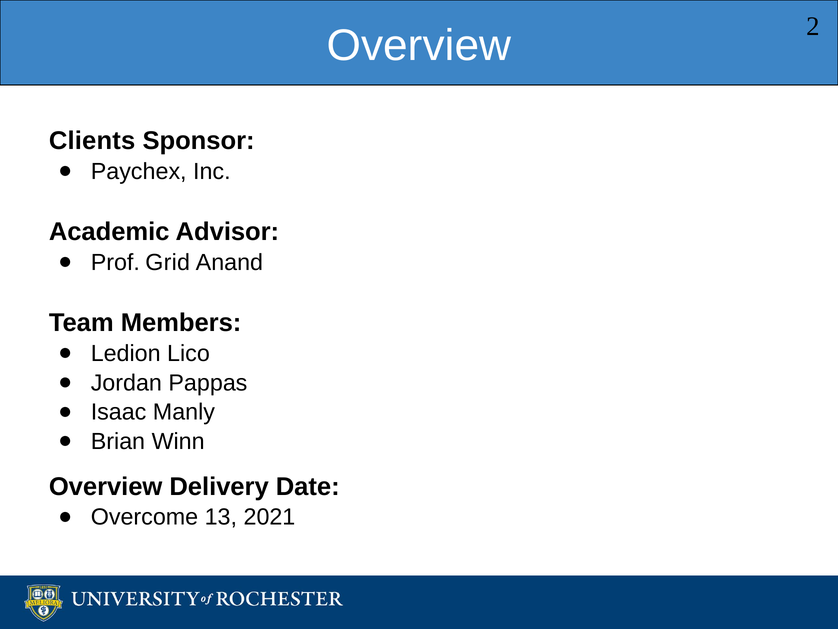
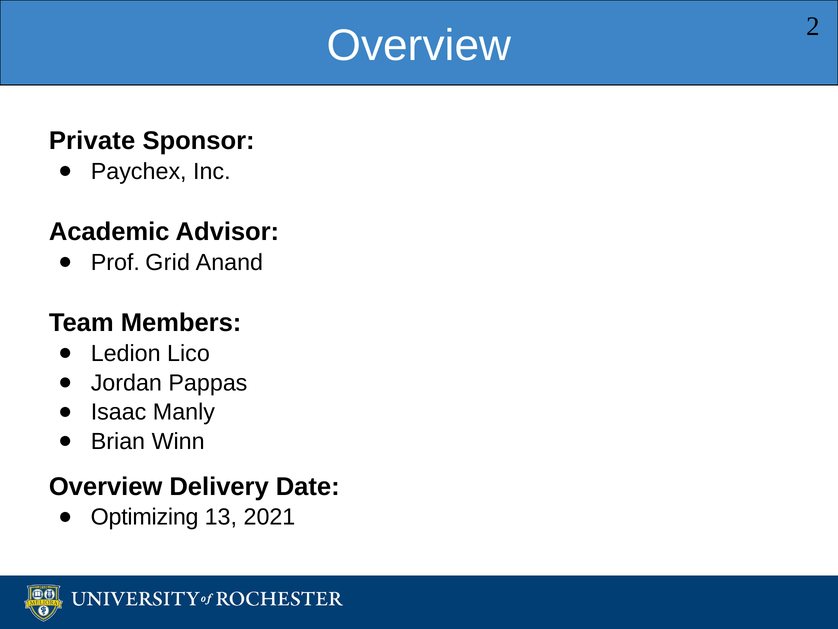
Clients: Clients -> Private
Overcome: Overcome -> Optimizing
